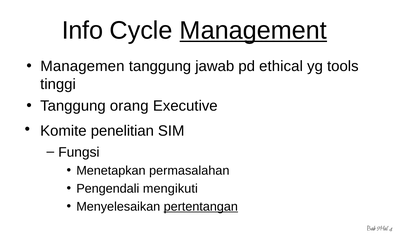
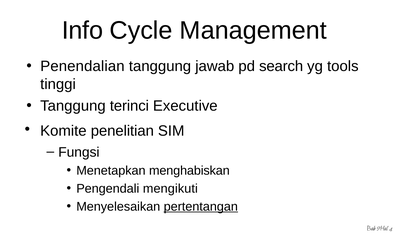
Management underline: present -> none
Managemen: Managemen -> Penendalian
ethical: ethical -> search
orang: orang -> terinci
permasalahan: permasalahan -> menghabiskan
